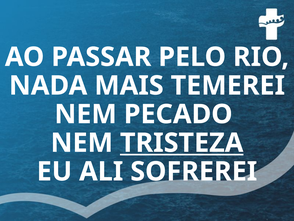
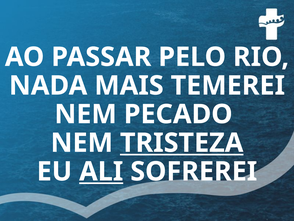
ALI underline: none -> present
